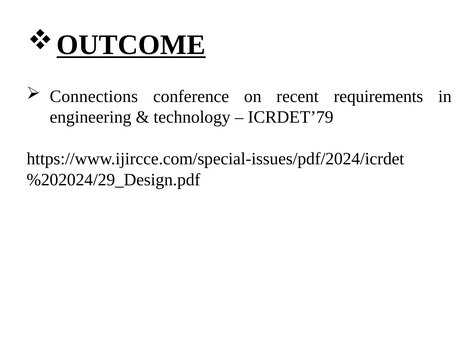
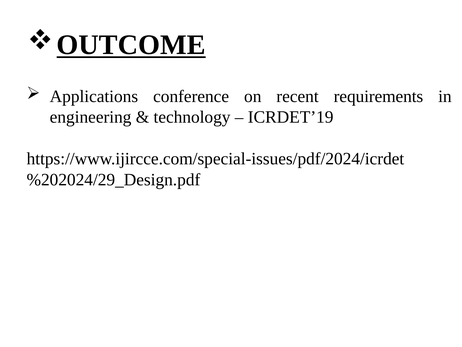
Connections: Connections -> Applications
ICRDET’79: ICRDET’79 -> ICRDET’19
